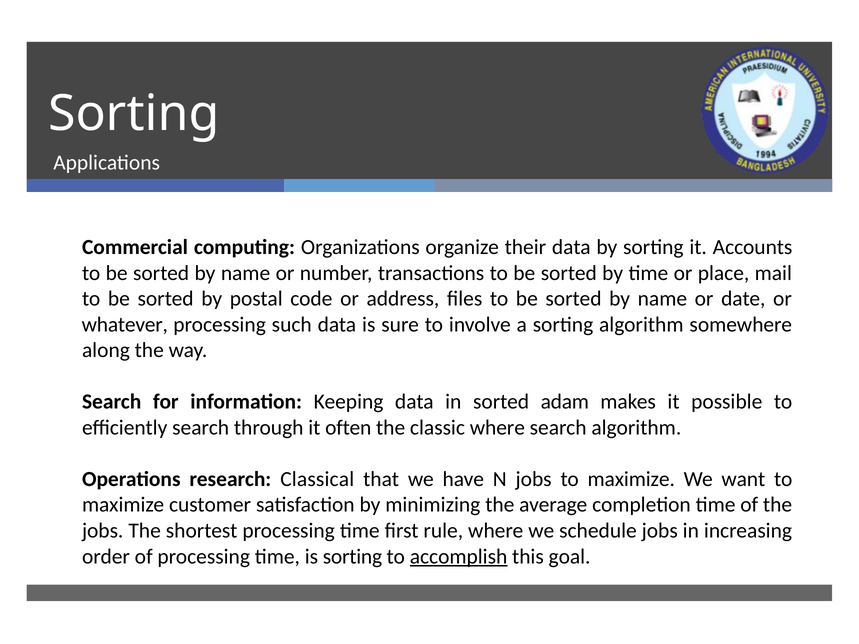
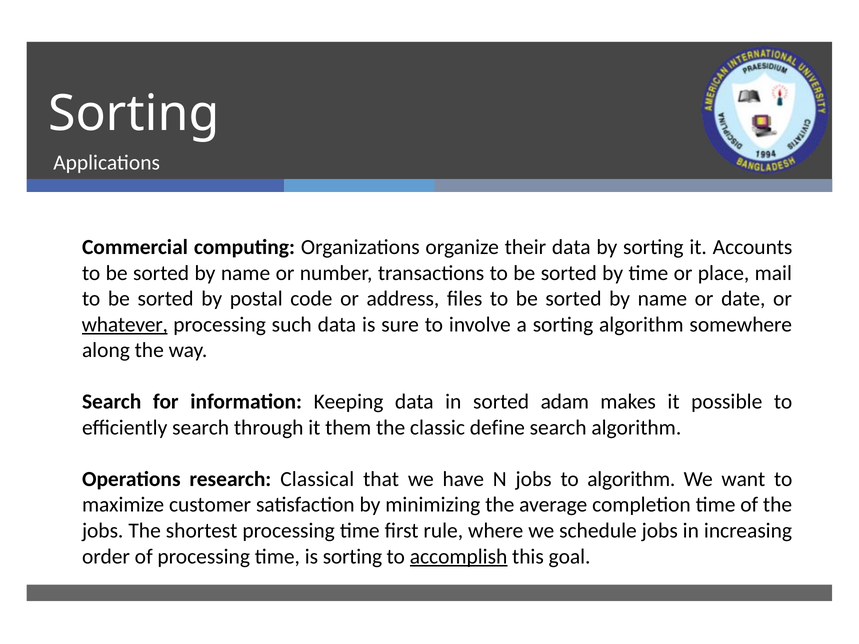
whatever underline: none -> present
often: often -> them
classic where: where -> define
jobs to maximize: maximize -> algorithm
